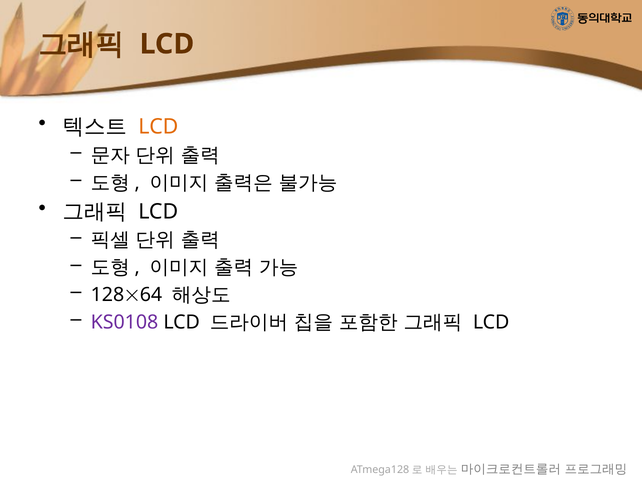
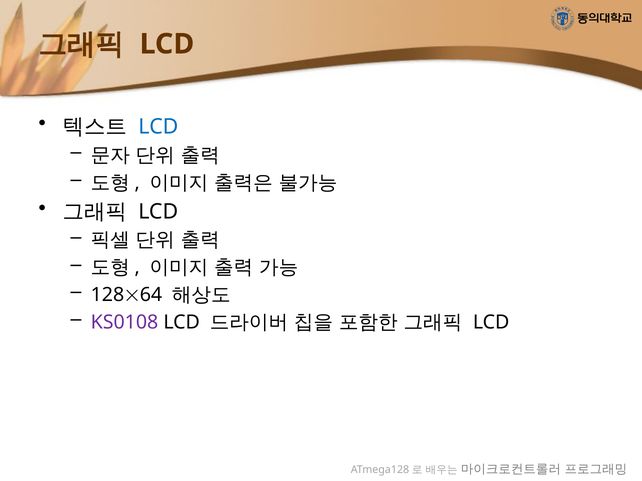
LCD at (158, 127) colour: orange -> blue
